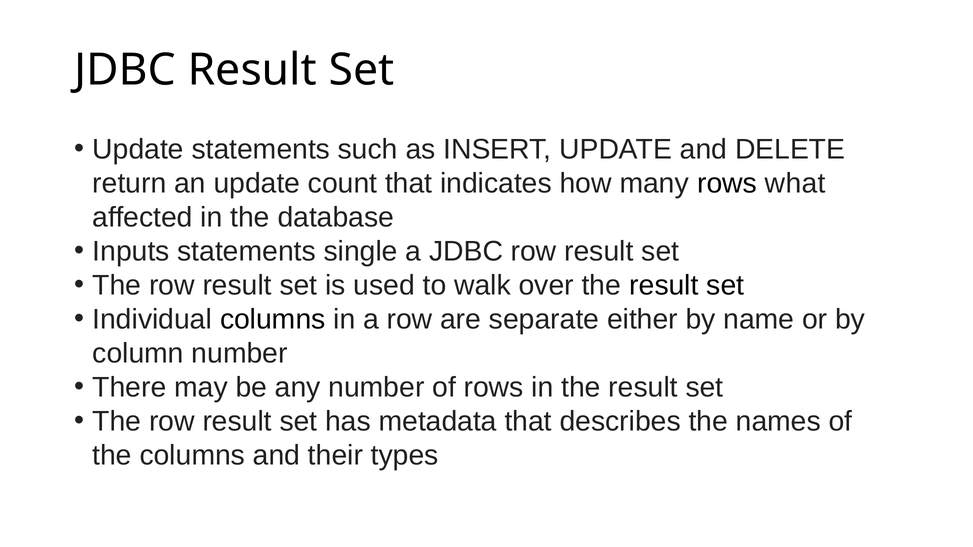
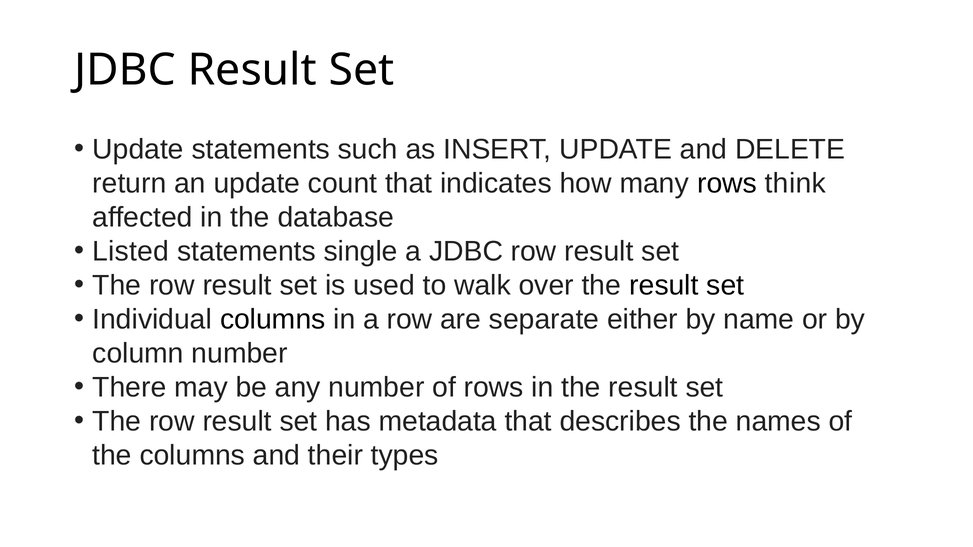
what: what -> think
Inputs: Inputs -> Listed
